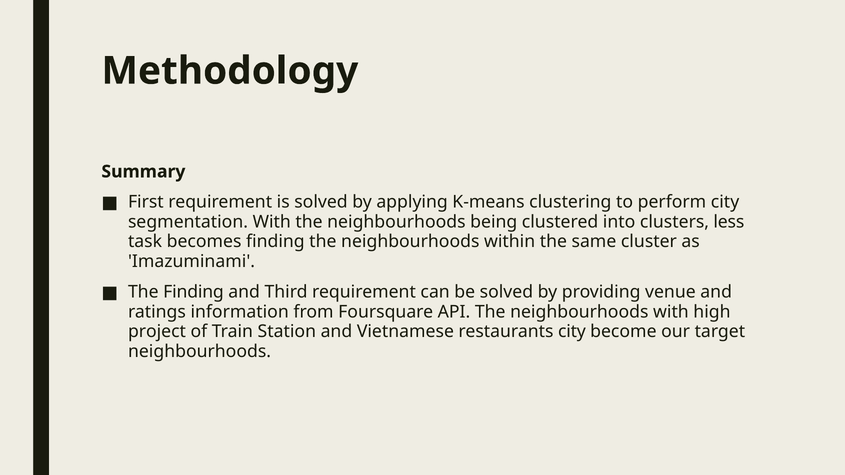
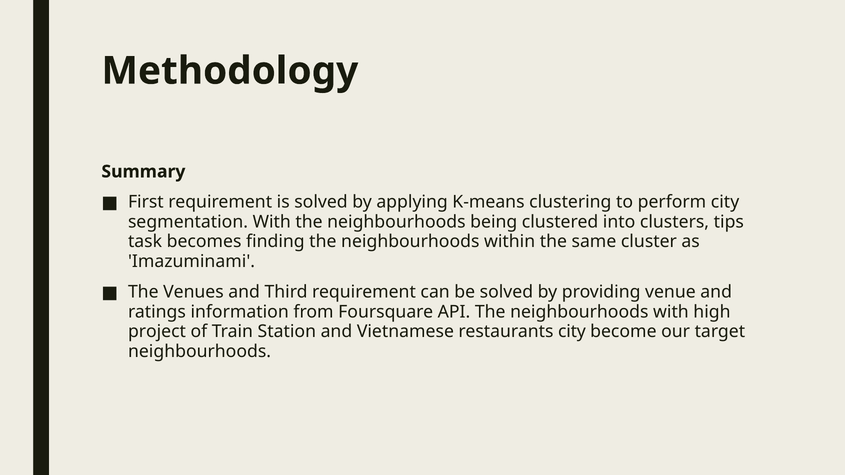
less: less -> tips
The Finding: Finding -> Venues
